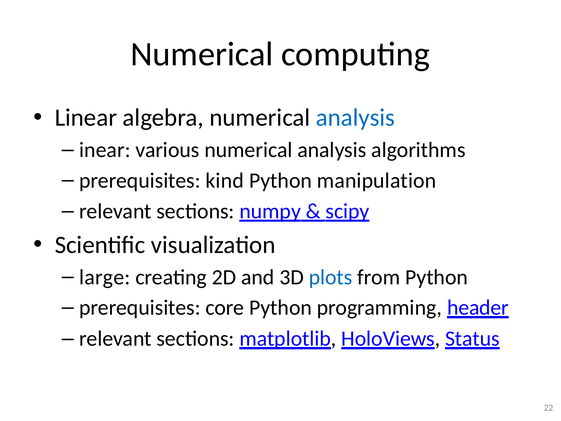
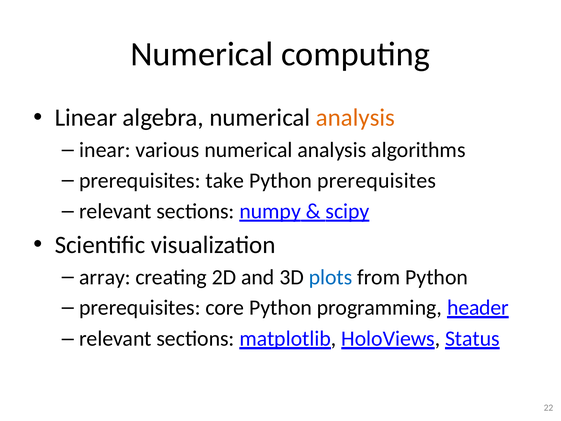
analysis at (355, 118) colour: blue -> orange
kind: kind -> take
Python manipulation: manipulation -> prerequisites
large: large -> array
